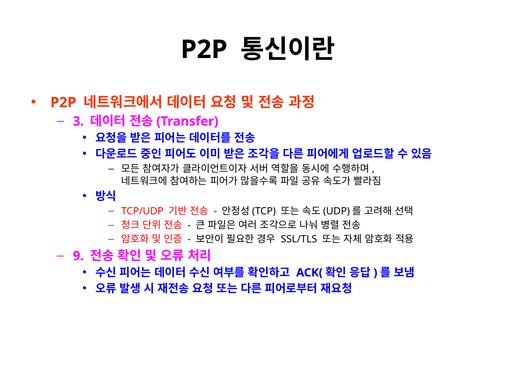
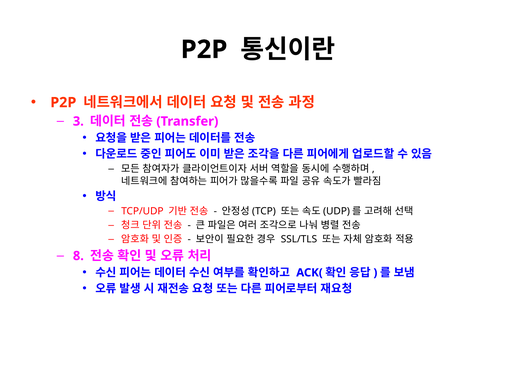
9: 9 -> 8
